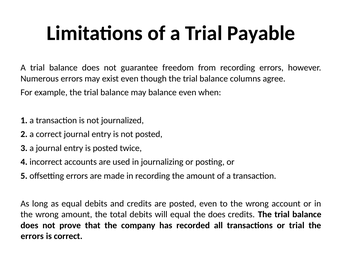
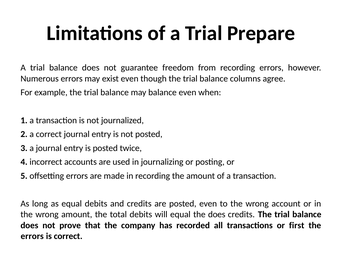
Payable: Payable -> Prepare
or trial: trial -> first
